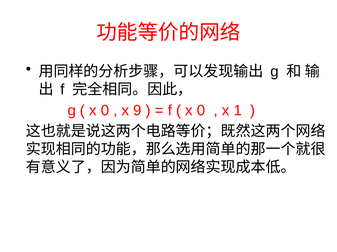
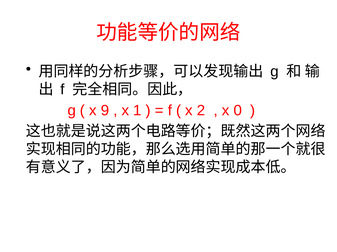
0 at (105, 111): 0 -> 9
9: 9 -> 1
0 at (201, 111): 0 -> 2
1: 1 -> 0
